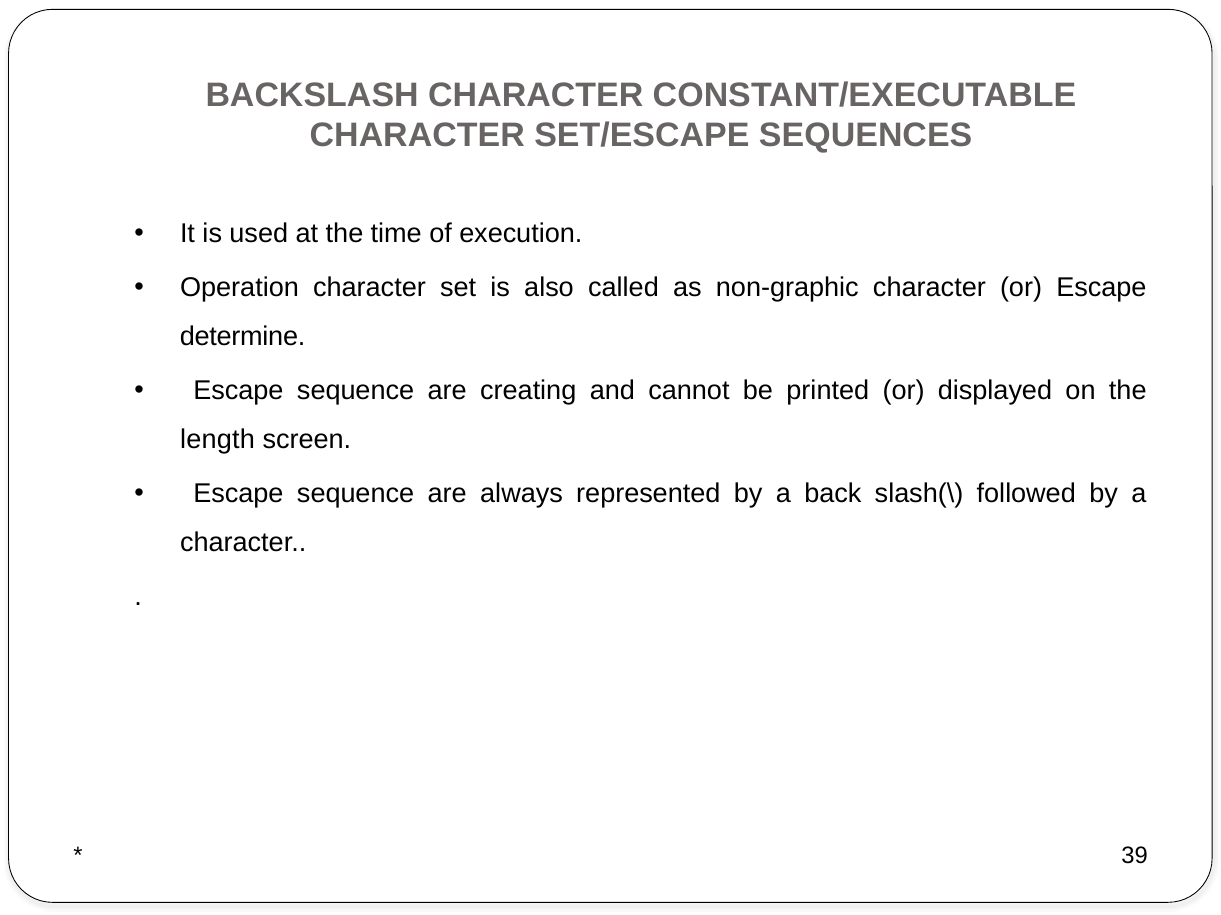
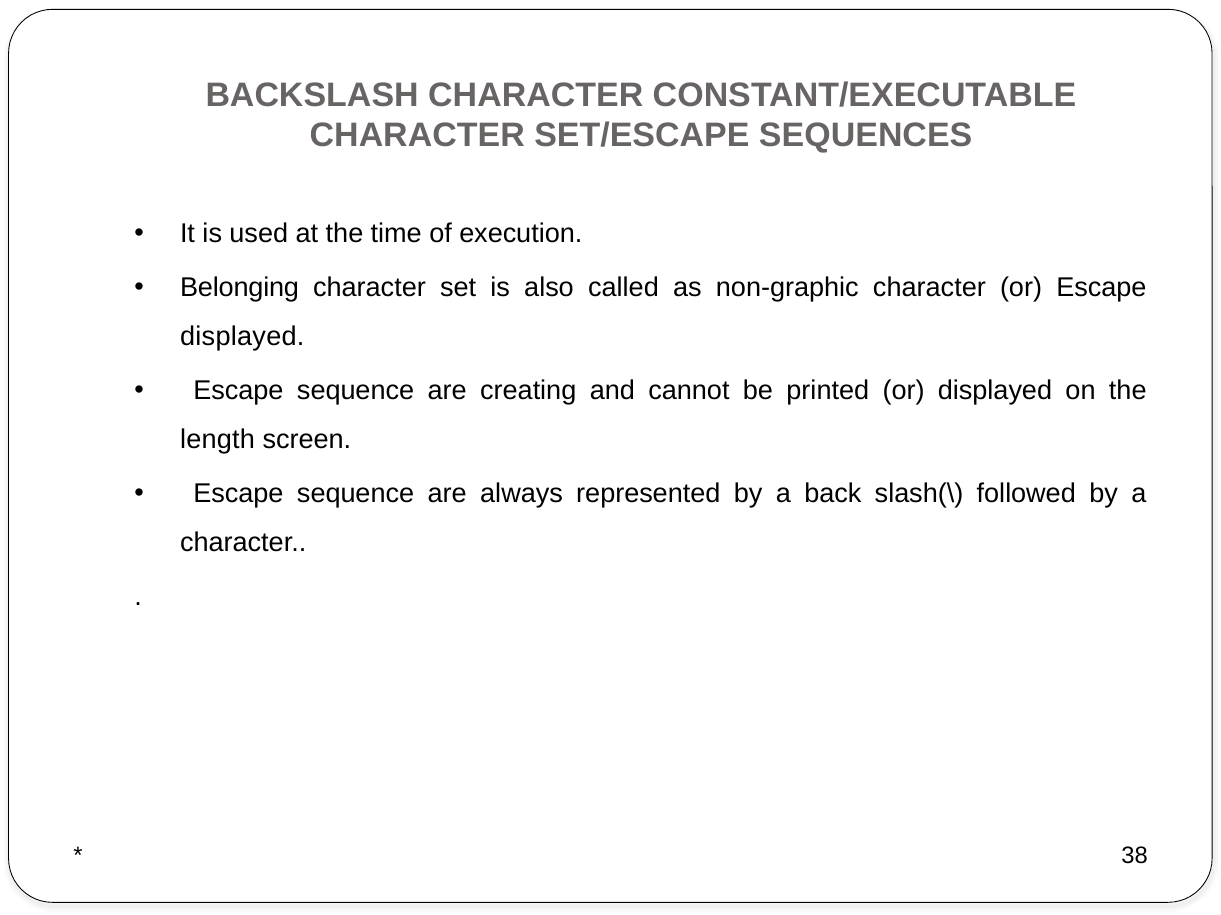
Operation: Operation -> Belonging
determine at (243, 337): determine -> displayed
39: 39 -> 38
